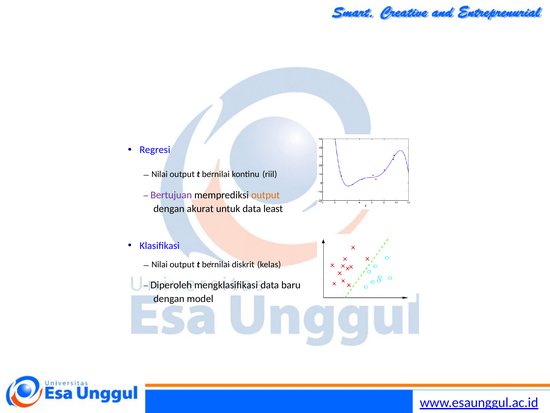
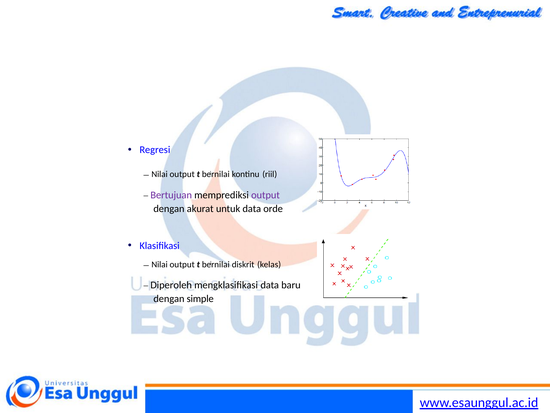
output at (265, 195) colour: orange -> purple
least: least -> orde
model: model -> simple
